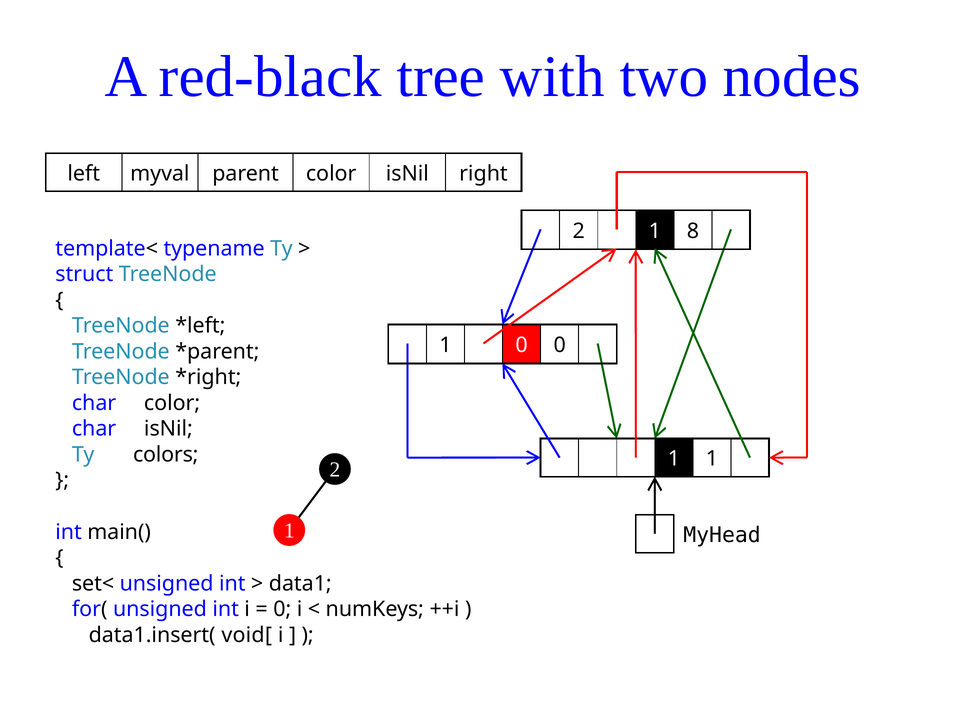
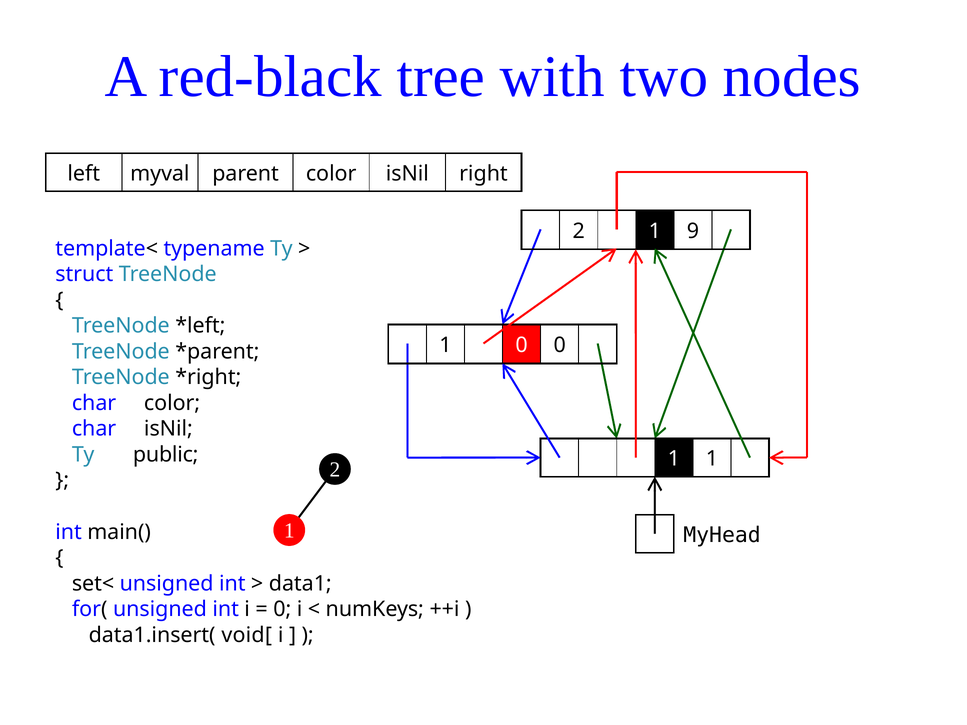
8: 8 -> 9
colors: colors -> public
